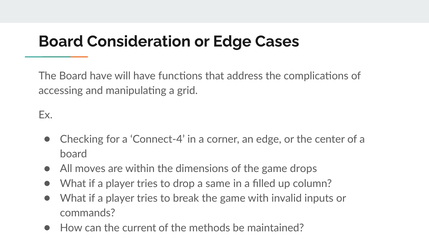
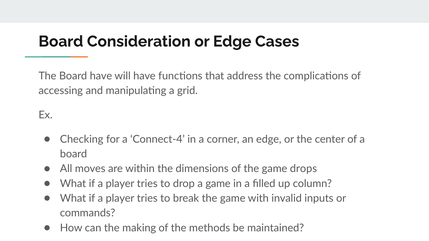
a same: same -> game
current: current -> making
